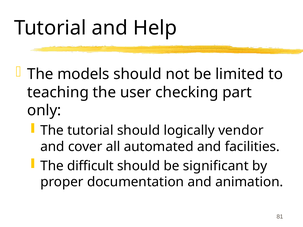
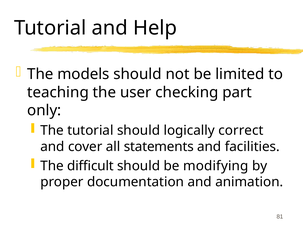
vendor: vendor -> correct
automated: automated -> statements
significant: significant -> modifying
